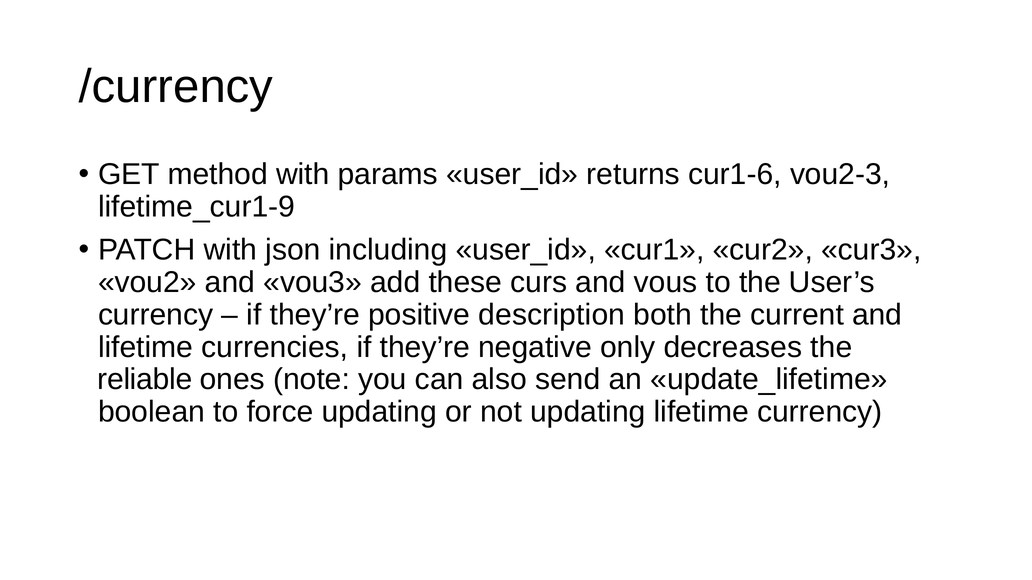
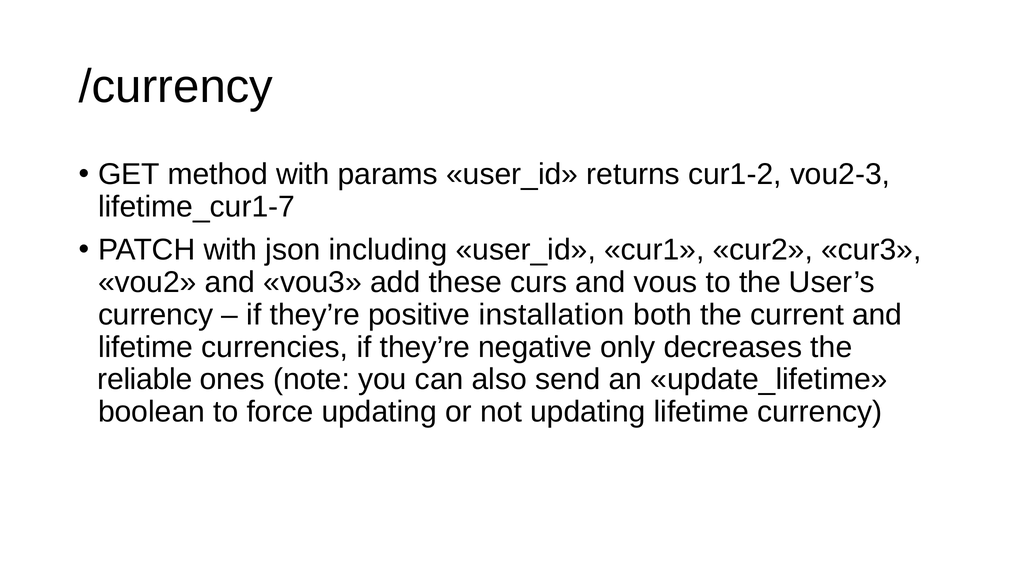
cur1-6: cur1-6 -> cur1-2
lifetime_cur1-9: lifetime_cur1-9 -> lifetime_cur1-7
description: description -> installation
